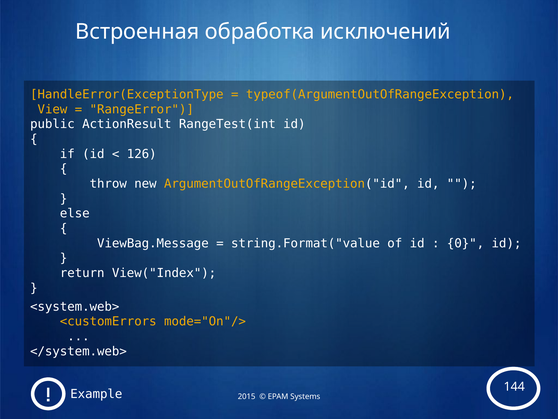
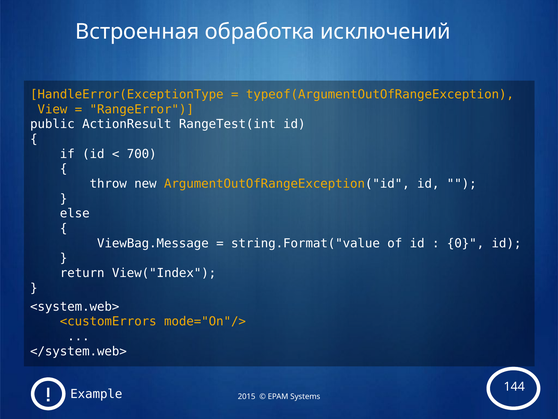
126: 126 -> 700
